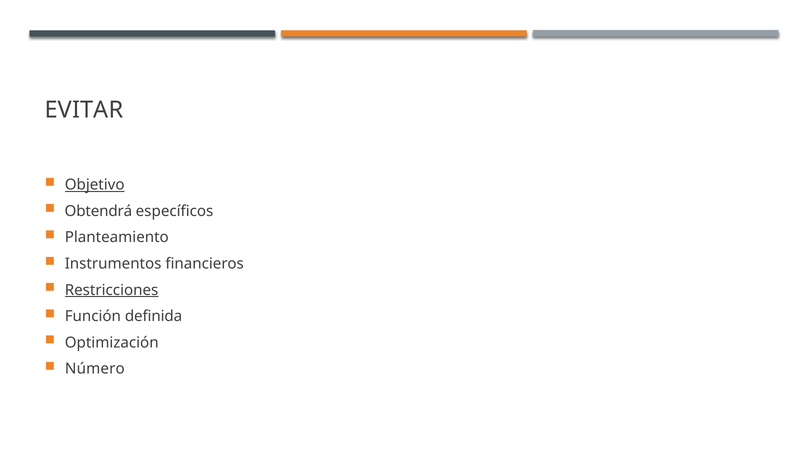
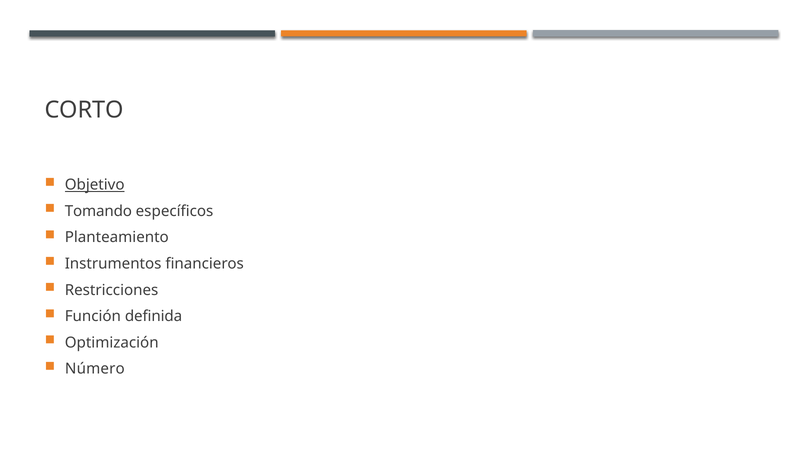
EVITAR: EVITAR -> CORTO
Obtendrá: Obtendrá -> Tomando
Restricciones underline: present -> none
